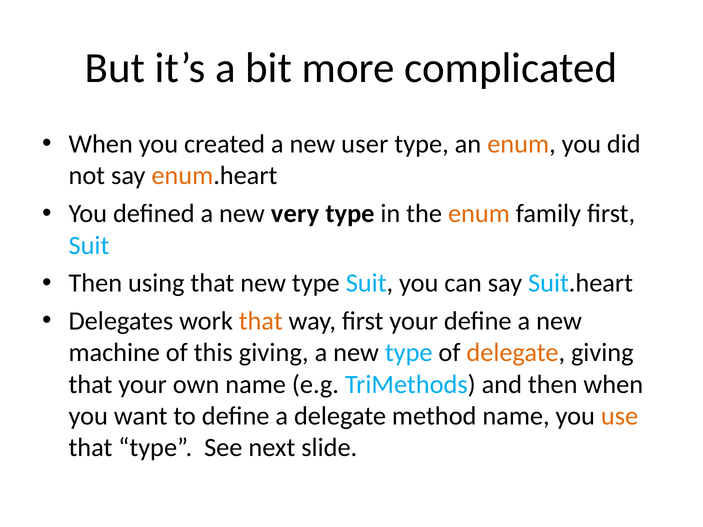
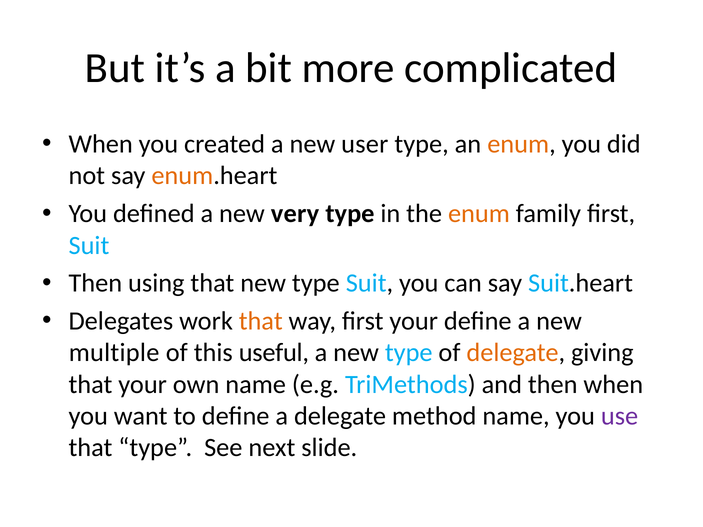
machine: machine -> multiple
this giving: giving -> useful
use colour: orange -> purple
